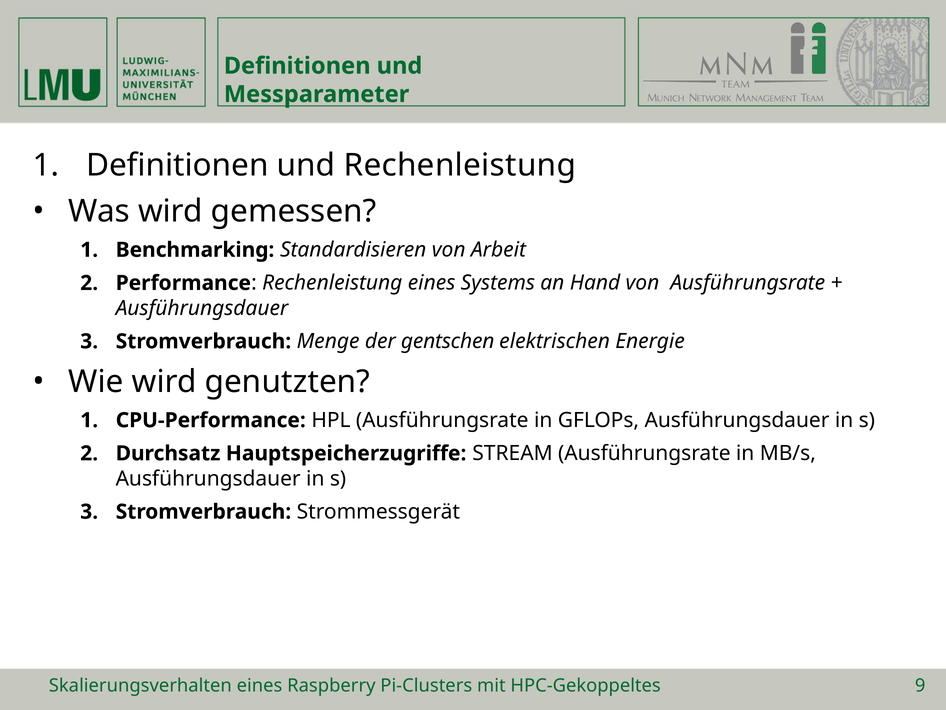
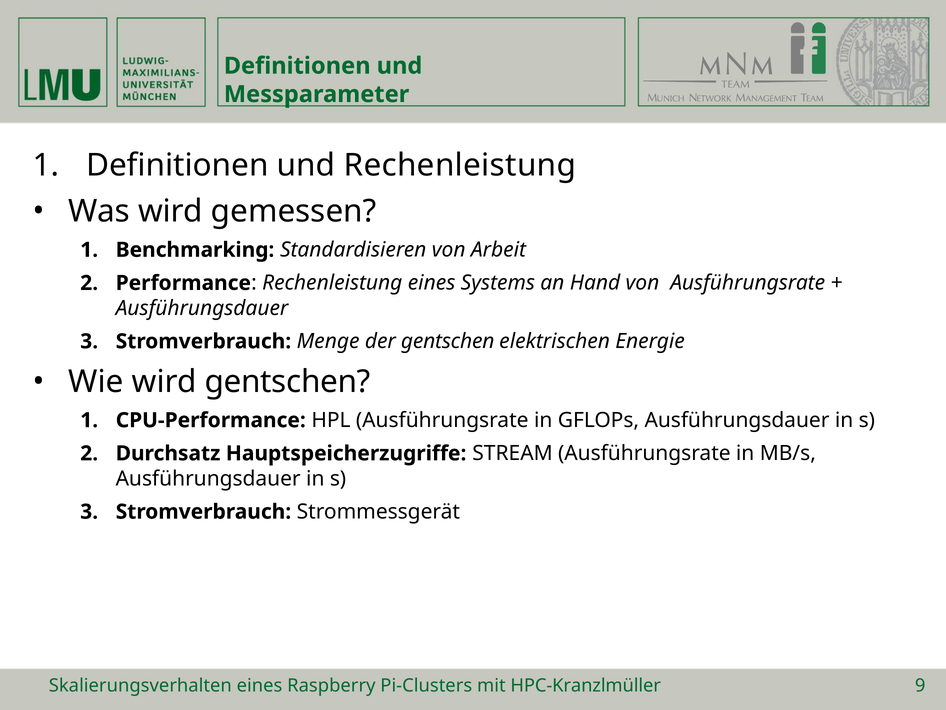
wird genutzten: genutzten -> gentschen
HPC-Gekoppeltes: HPC-Gekoppeltes -> HPC-Kranzlmüller
